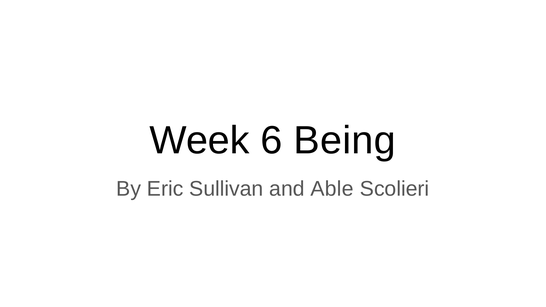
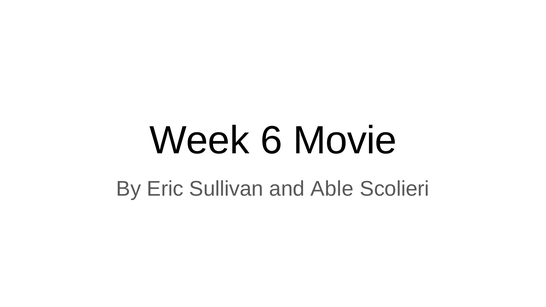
Being: Being -> Movie
